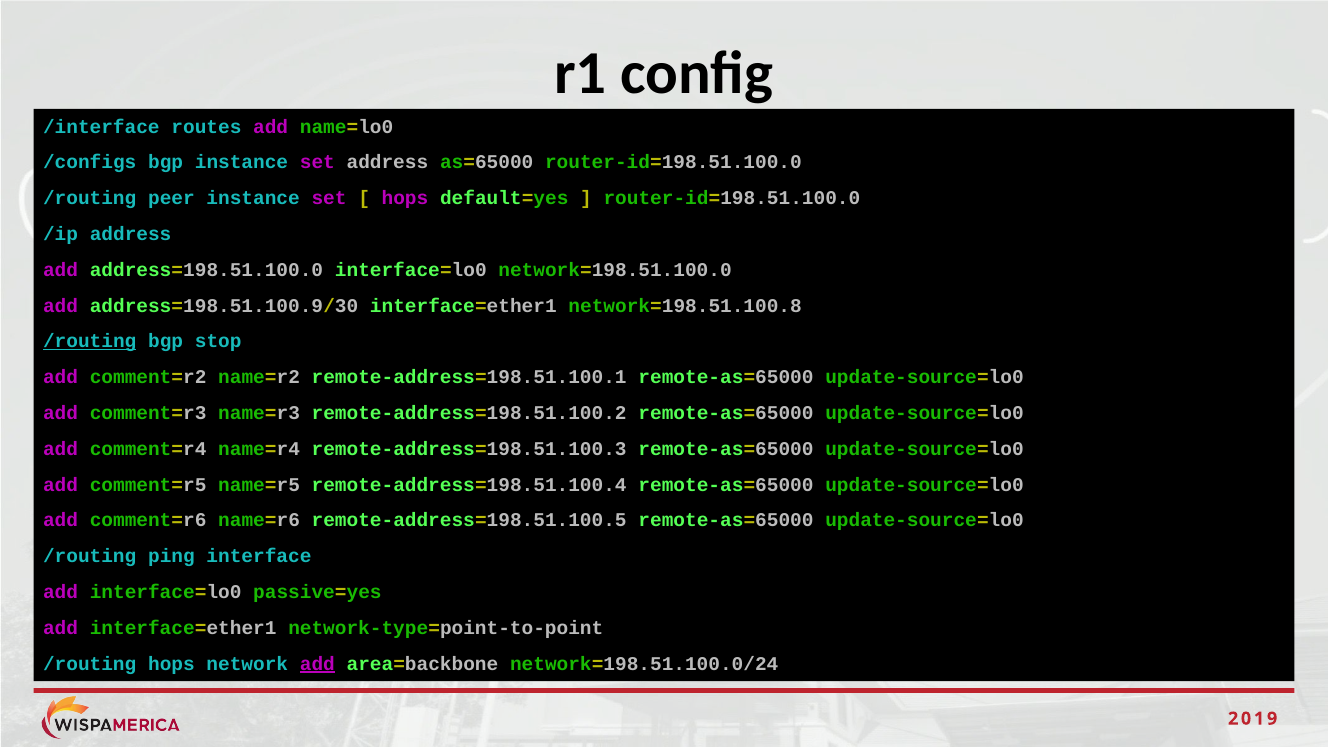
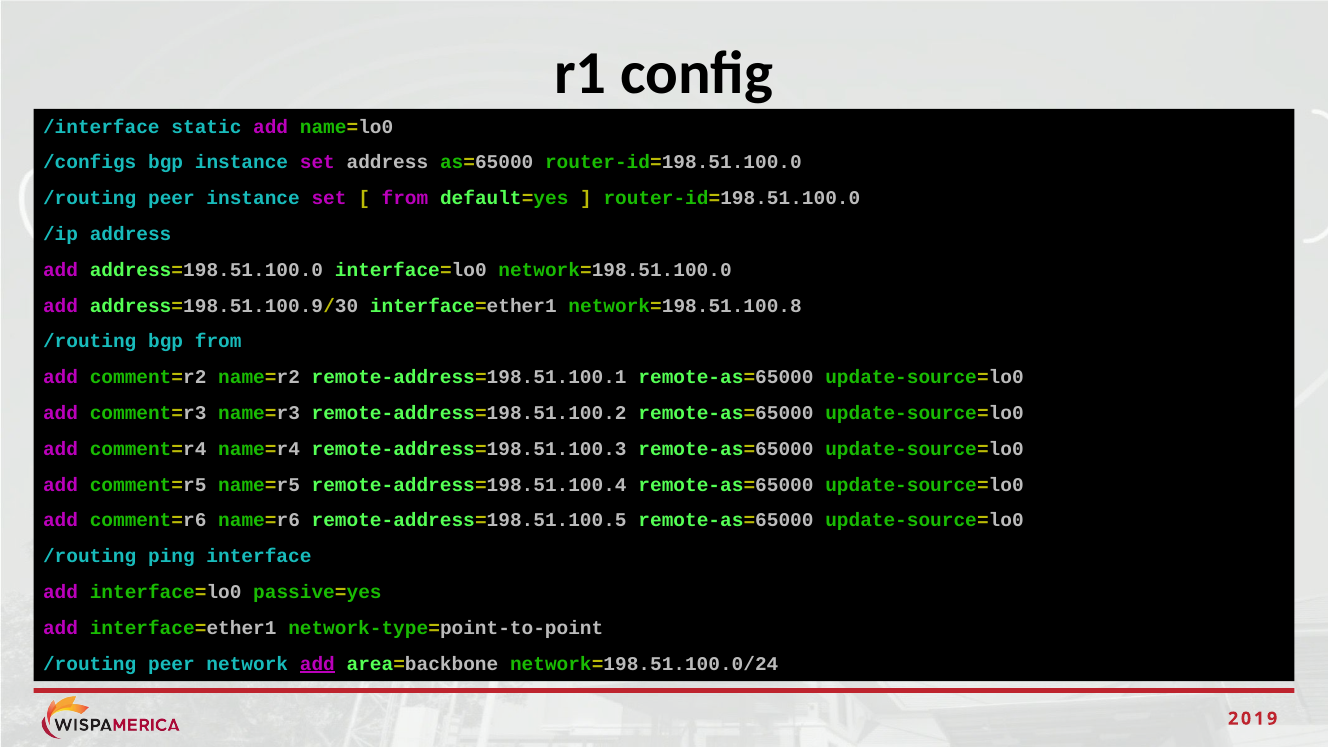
routes: routes -> static
hops at (405, 198): hops -> from
/routing at (90, 341) underline: present -> none
bgp stop: stop -> from
hops at (171, 664): hops -> peer
